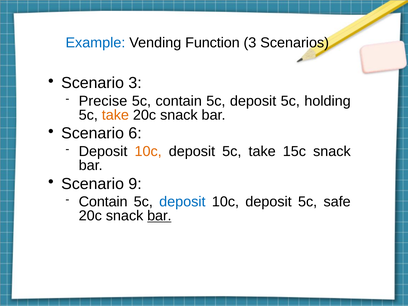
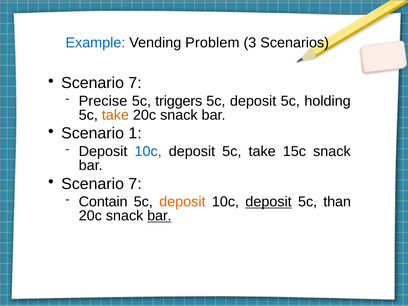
Function: Function -> Problem
3 at (135, 83): 3 -> 7
5c contain: contain -> triggers
6: 6 -> 1
10c at (148, 151) colour: orange -> blue
9 at (135, 184): 9 -> 7
deposit at (182, 202) colour: blue -> orange
deposit at (269, 202) underline: none -> present
safe: safe -> than
